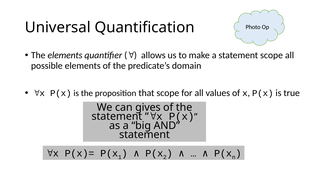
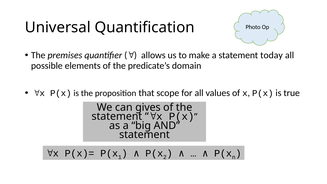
The elements: elements -> premises
statement scope: scope -> today
